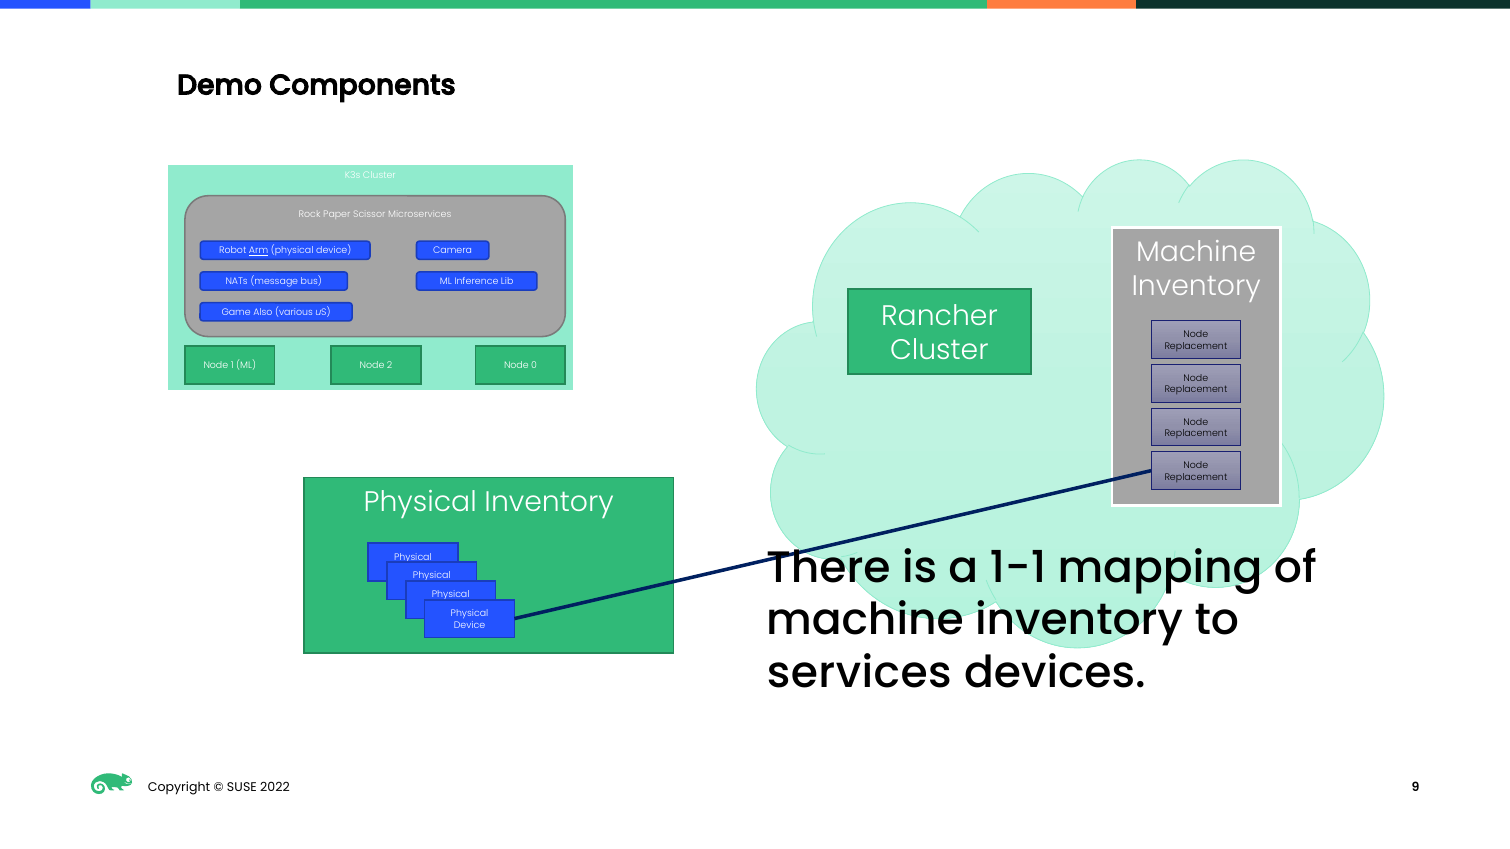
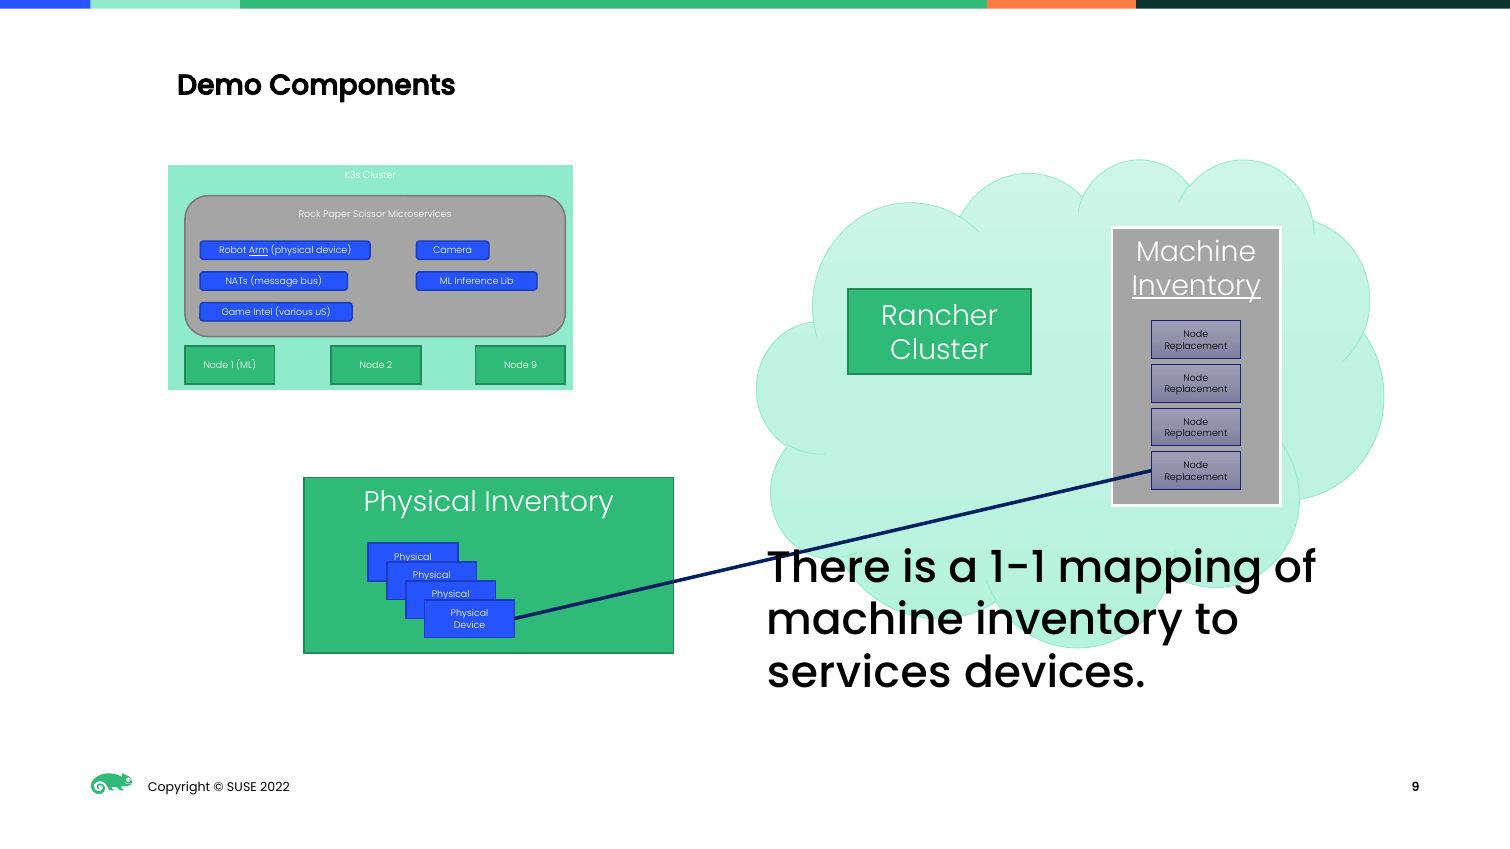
Inventory at (1196, 286) underline: none -> present
Also: Also -> Intel
Node 0: 0 -> 9
